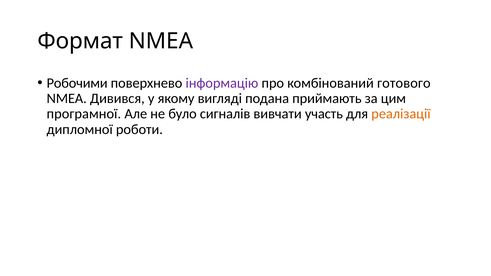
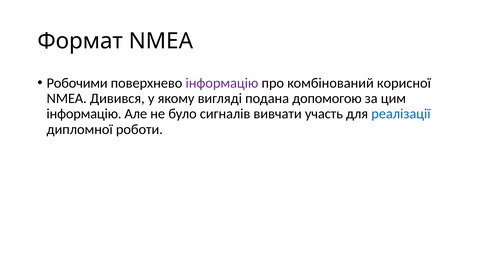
готового: готового -> корисної
приймають: приймають -> допомогою
програмної at (84, 114): програмної -> інформацію
реалізації colour: orange -> blue
